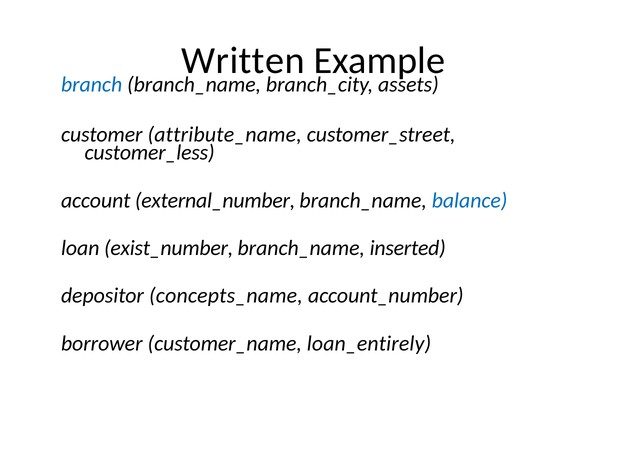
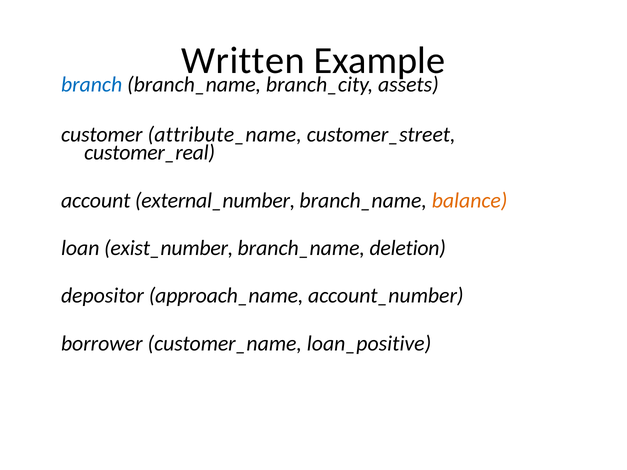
customer_less: customer_less -> customer_real
balance colour: blue -> orange
inserted: inserted -> deletion
concepts_name: concepts_name -> approach_name
loan_entirely: loan_entirely -> loan_positive
